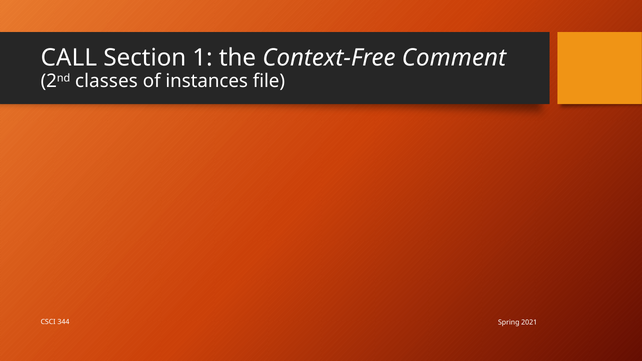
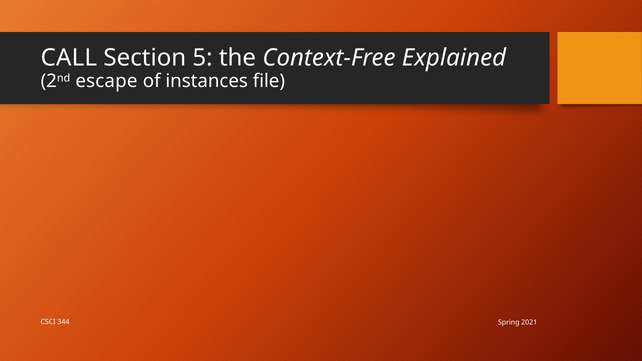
1: 1 -> 5
Comment: Comment -> Explained
classes: classes -> escape
